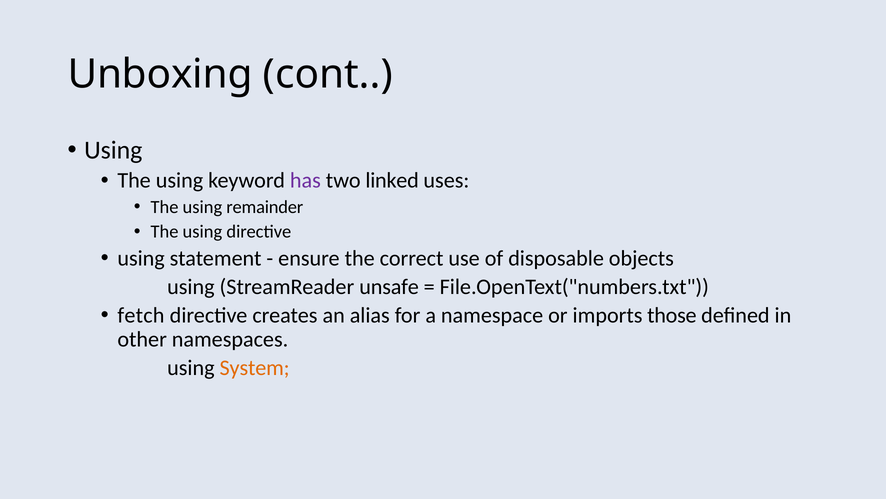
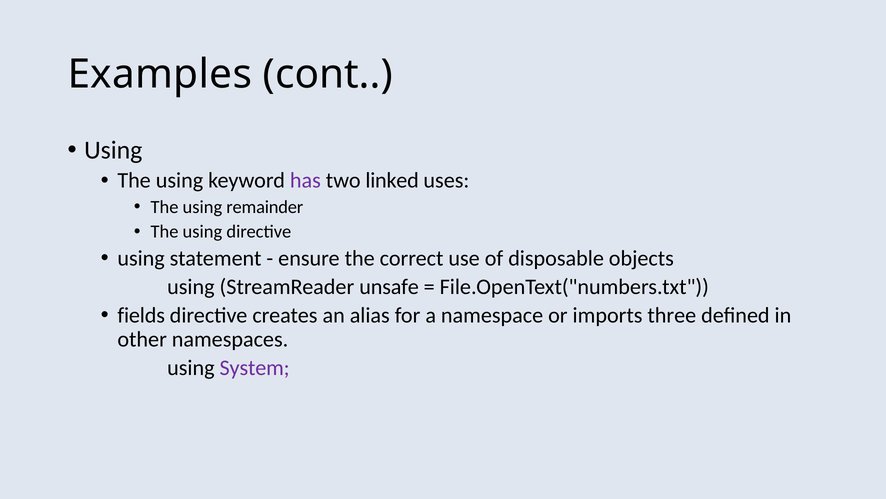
Unboxing: Unboxing -> Examples
fetch: fetch -> fields
those: those -> three
System colour: orange -> purple
